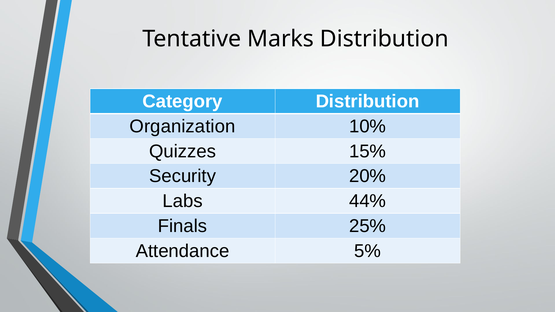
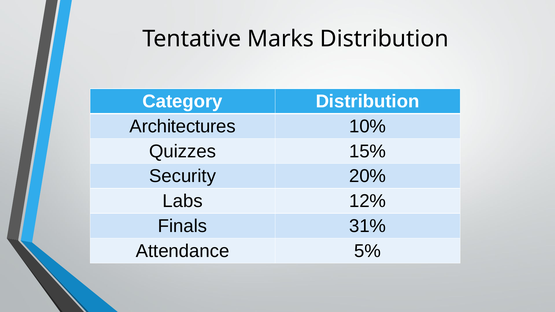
Organization: Organization -> Architectures
44%: 44% -> 12%
25%: 25% -> 31%
